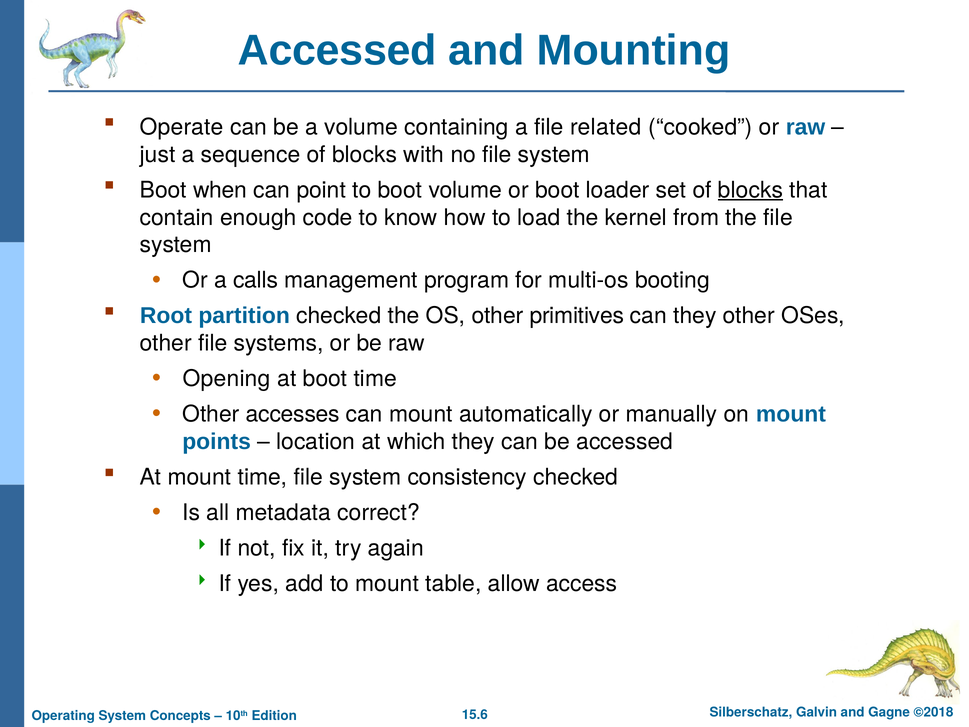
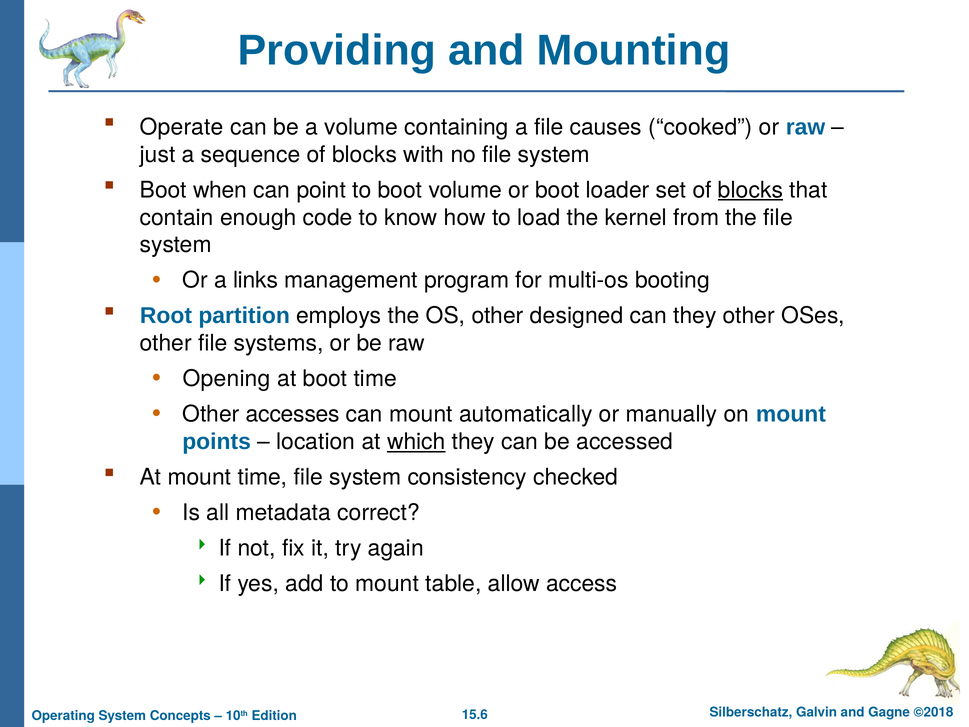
Accessed at (337, 50): Accessed -> Providing
related: related -> causes
calls: calls -> links
partition checked: checked -> employs
primitives: primitives -> designed
which underline: none -> present
